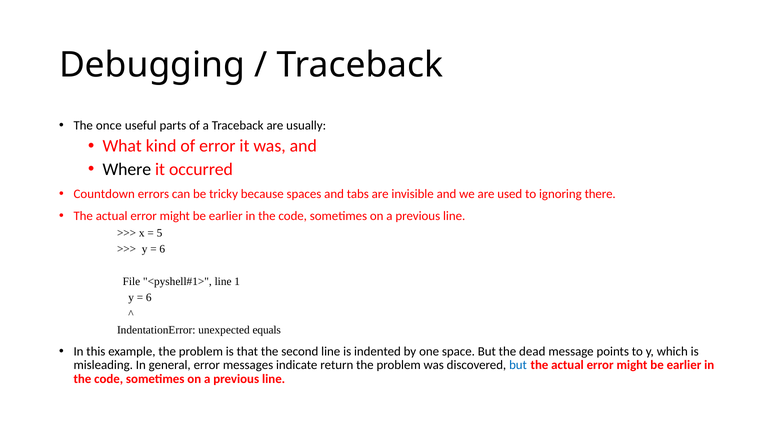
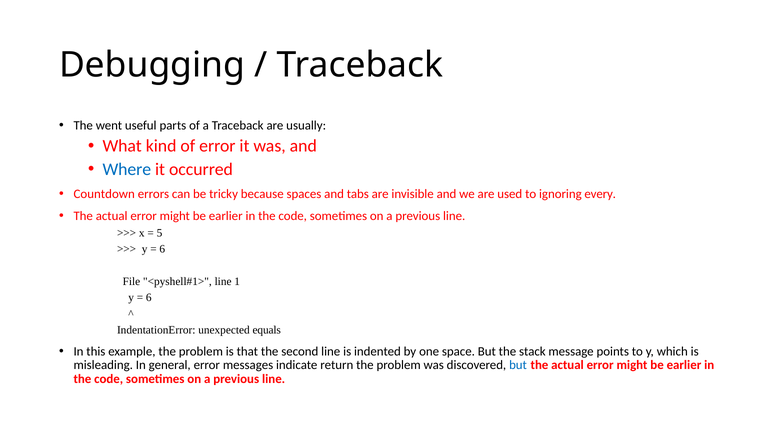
once: once -> went
Where colour: black -> blue
there: there -> every
dead: dead -> stack
